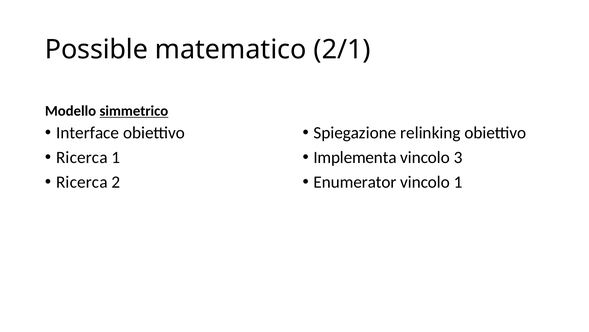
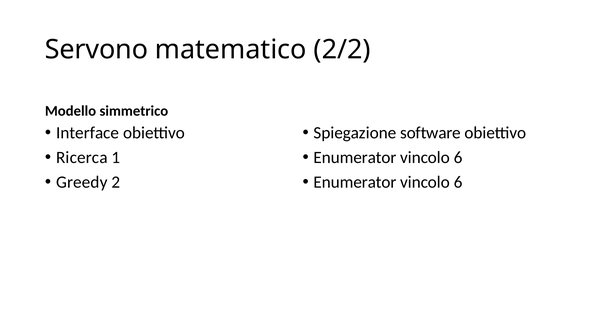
Possible: Possible -> Servono
2/1: 2/1 -> 2/2
simmetrico underline: present -> none
relinking: relinking -> software
Implementa at (355, 157): Implementa -> Enumerator
3 at (458, 157): 3 -> 6
Ricerca at (82, 182): Ricerca -> Greedy
1 at (458, 182): 1 -> 6
